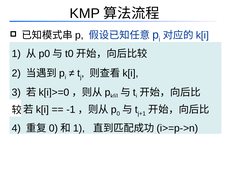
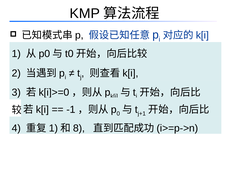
0 at (53, 128): 0 -> 1
1 at (79, 128): 1 -> 8
